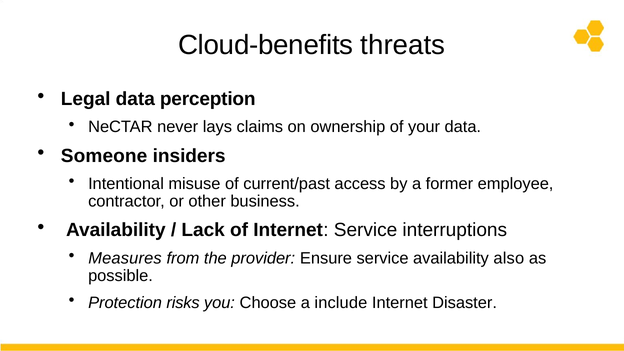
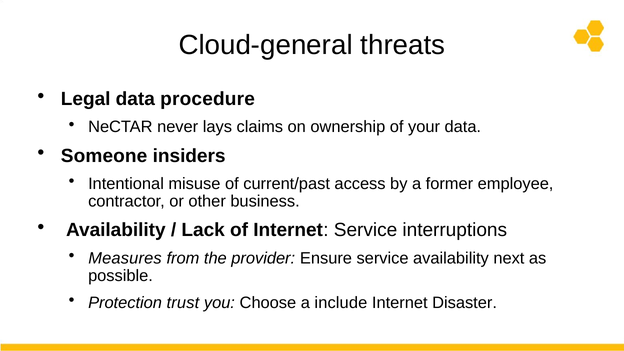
Cloud-benefits: Cloud-benefits -> Cloud-general
perception: perception -> procedure
also: also -> next
risks: risks -> trust
